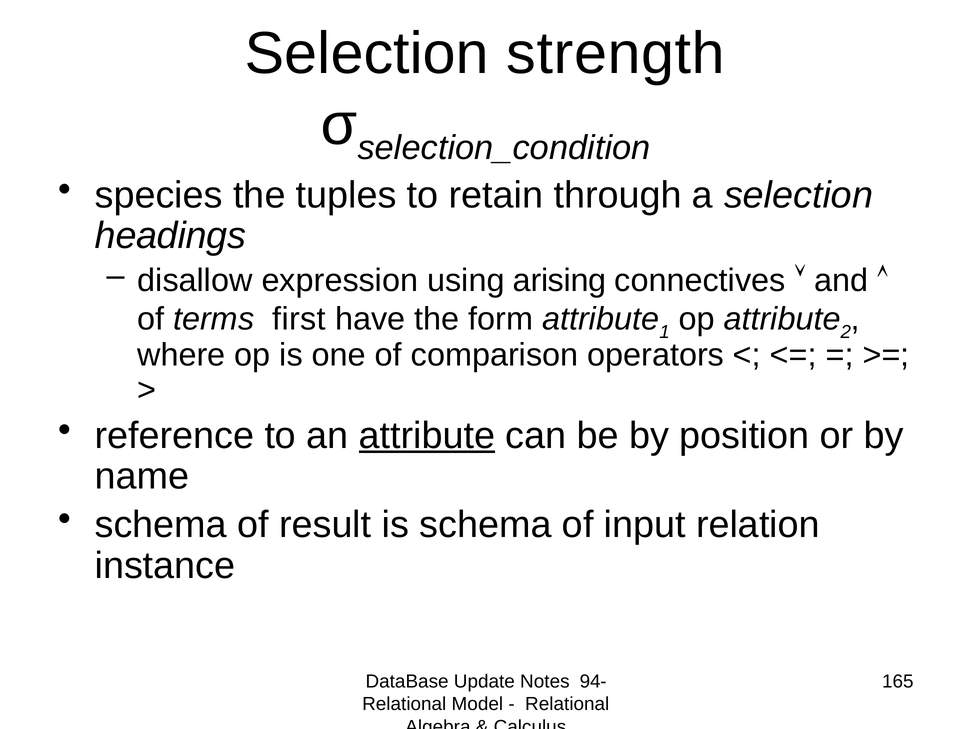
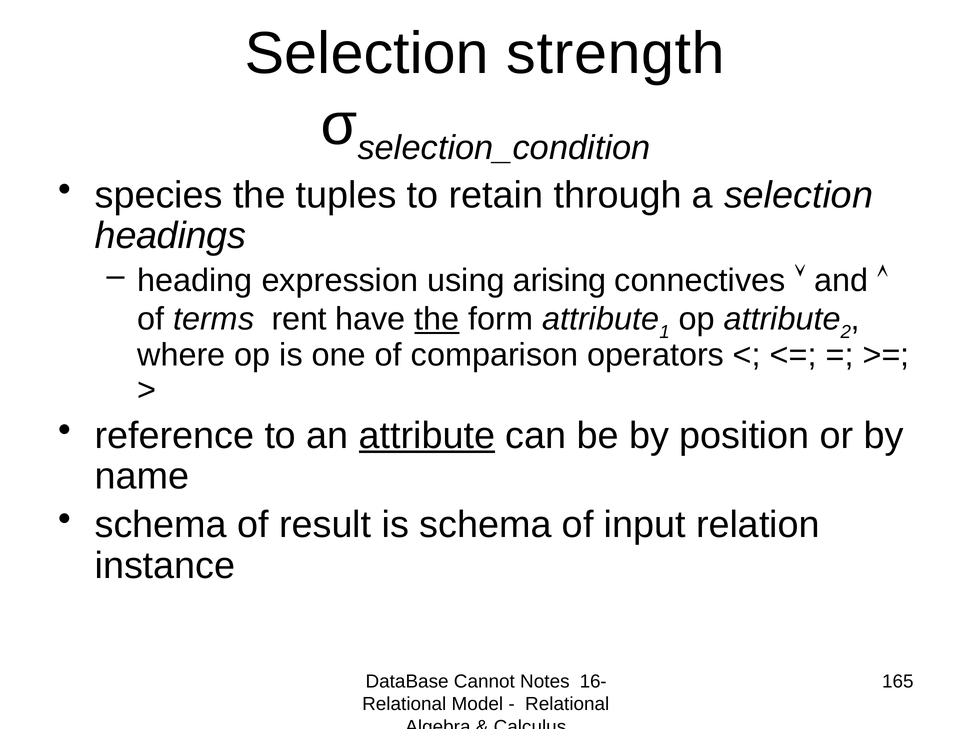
disallow: disallow -> heading
first: first -> rent
the at (437, 319) underline: none -> present
Update: Update -> Cannot
94-: 94- -> 16-
